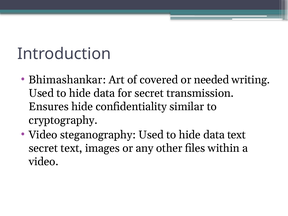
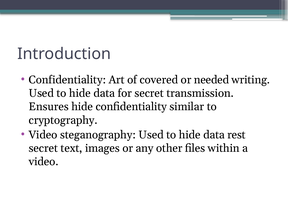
Bhimashankar at (67, 80): Bhimashankar -> Confidentiality
data text: text -> rest
